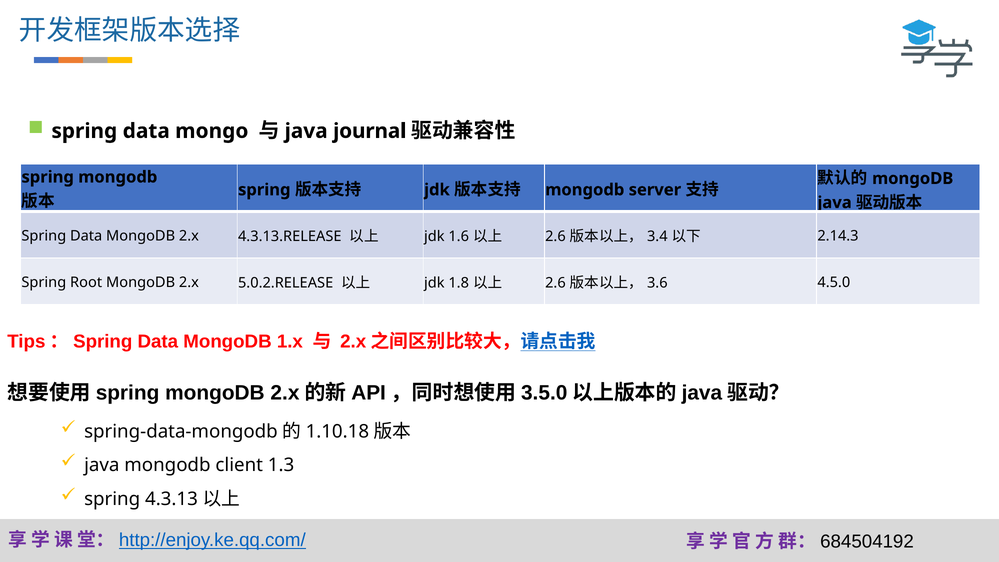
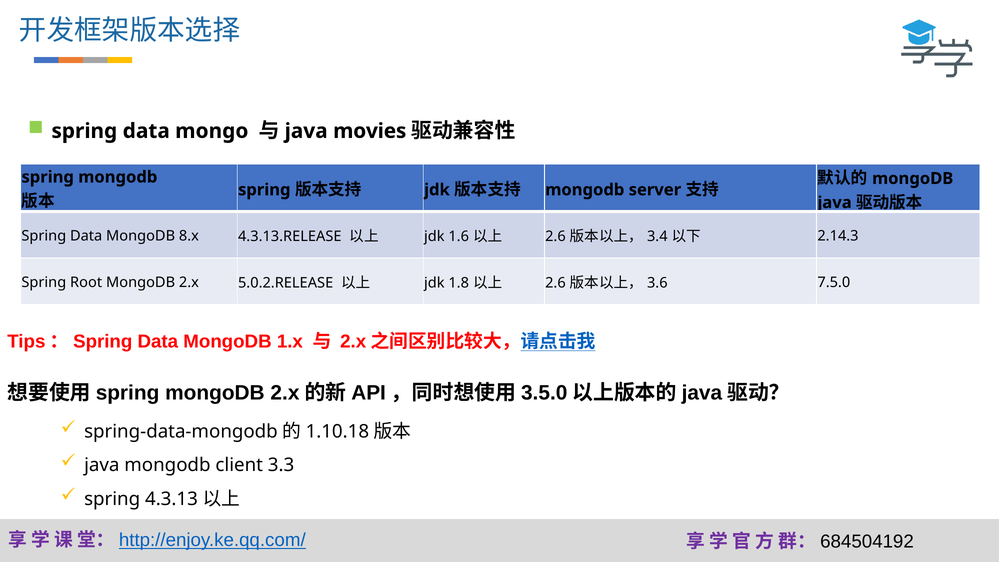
journal: journal -> movies
Data MongoDB 2.x: 2.x -> 8.x
4.5.0: 4.5.0 -> 7.5.0
1.3: 1.3 -> 3.3
